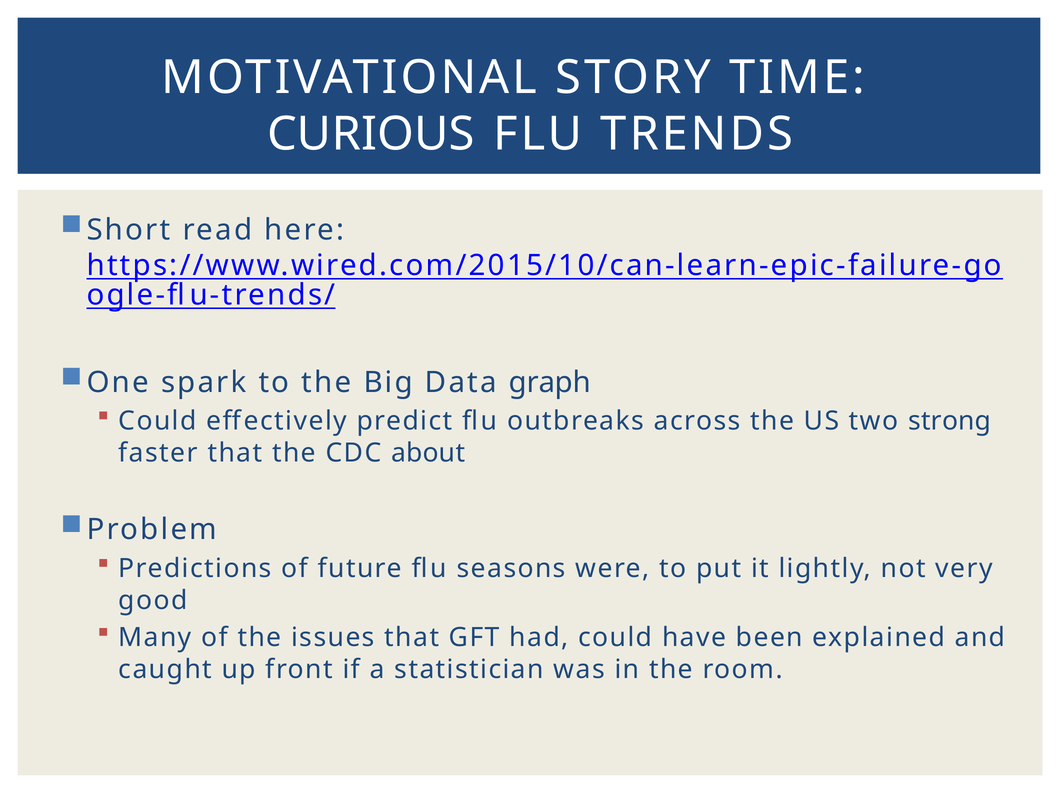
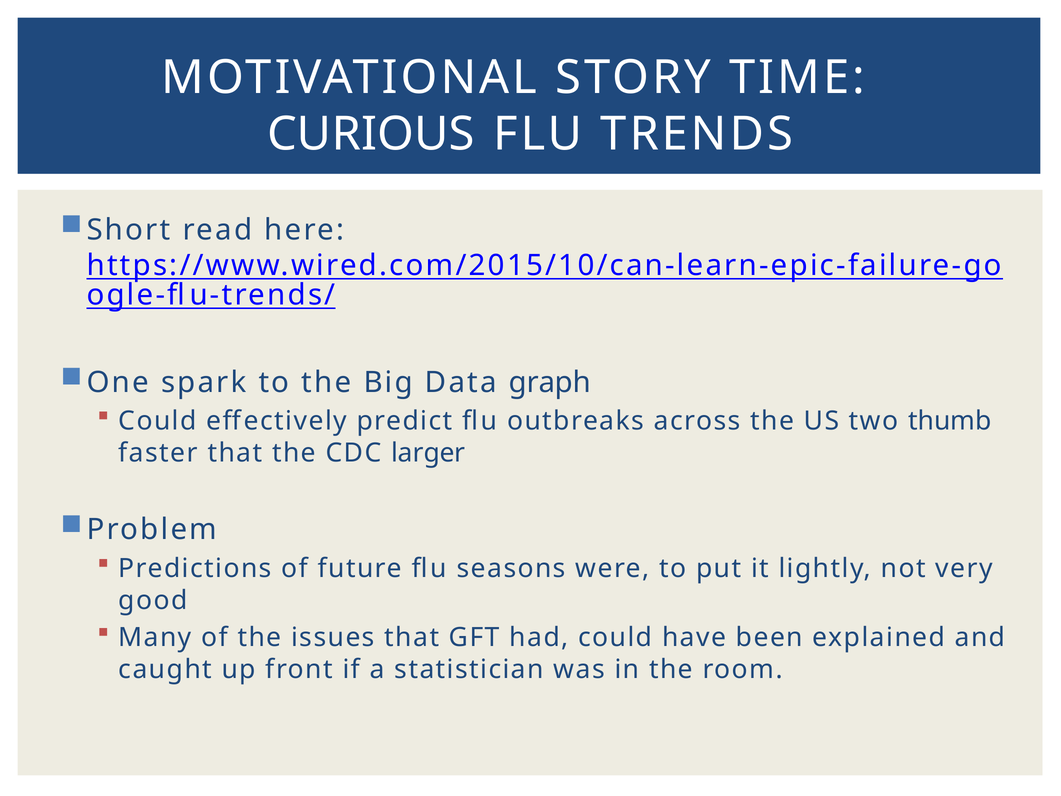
strong: strong -> thumb
about: about -> larger
